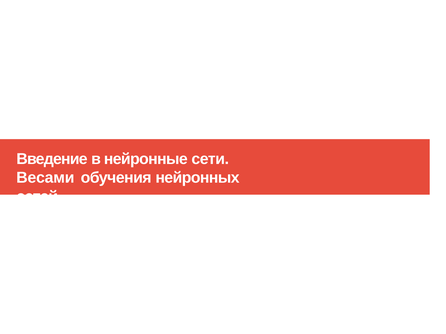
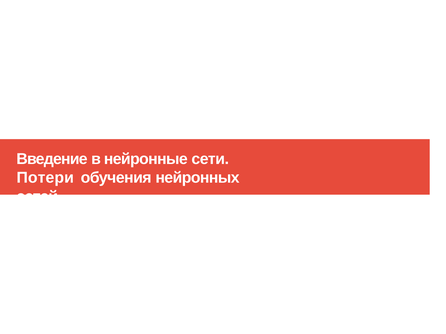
Весами: Весами -> Потери
